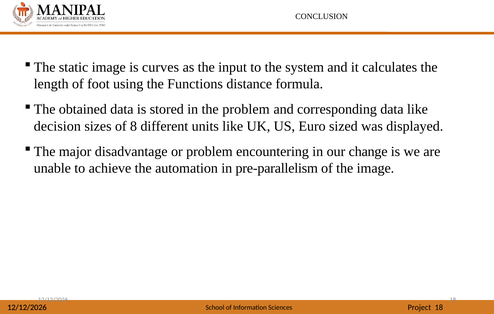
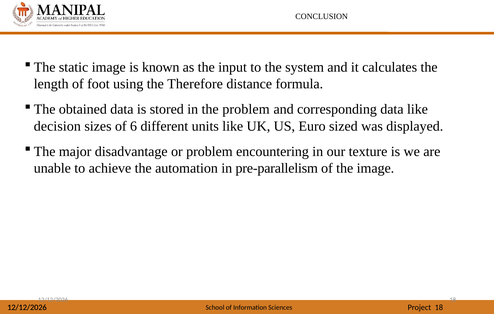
curves: curves -> known
Functions: Functions -> Therefore
8: 8 -> 6
change: change -> texture
